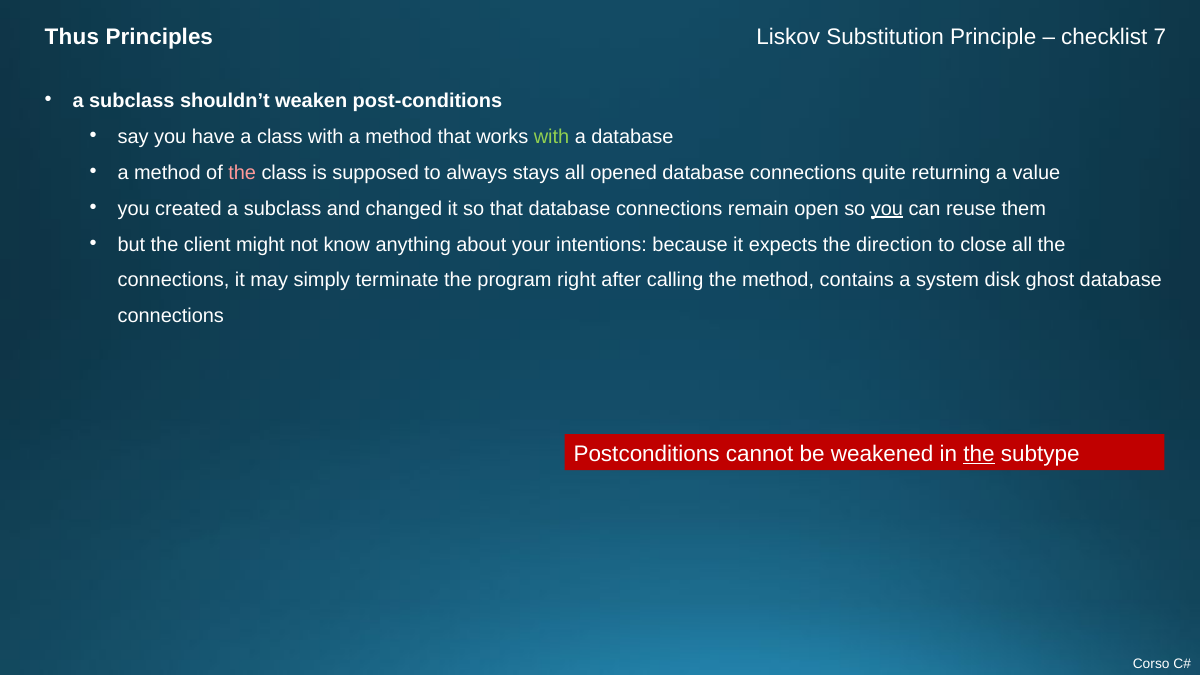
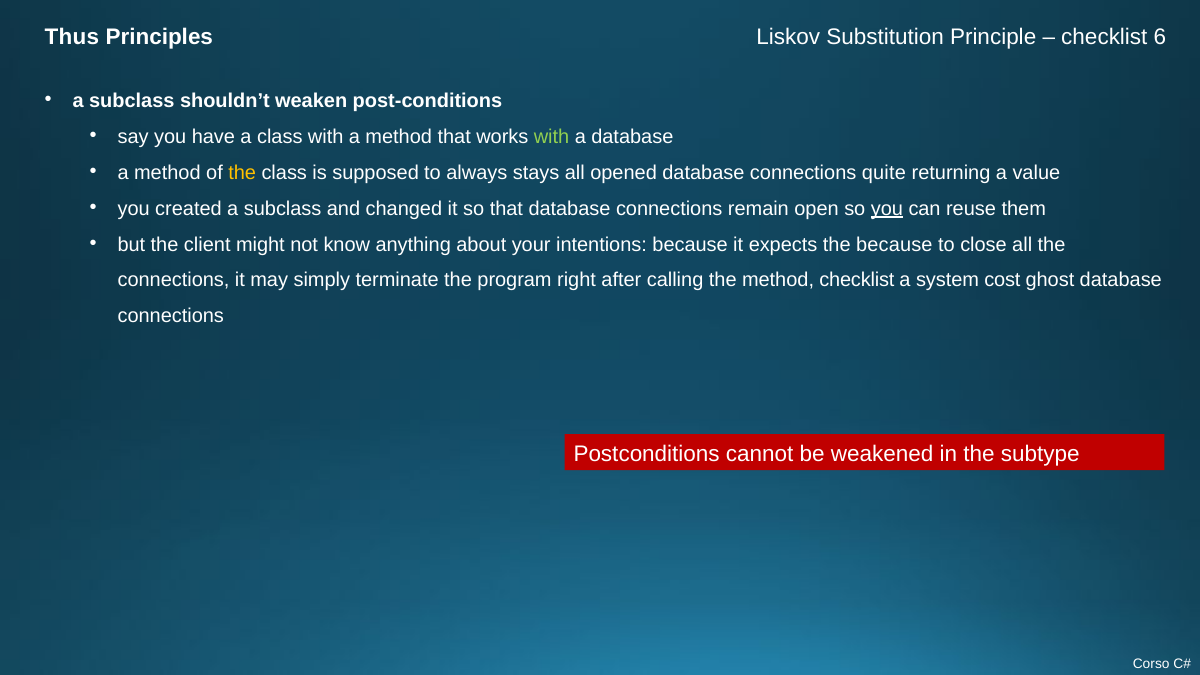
7: 7 -> 6
the at (242, 172) colour: pink -> yellow
the direction: direction -> because
method contains: contains -> checklist
disk: disk -> cost
the at (979, 454) underline: present -> none
